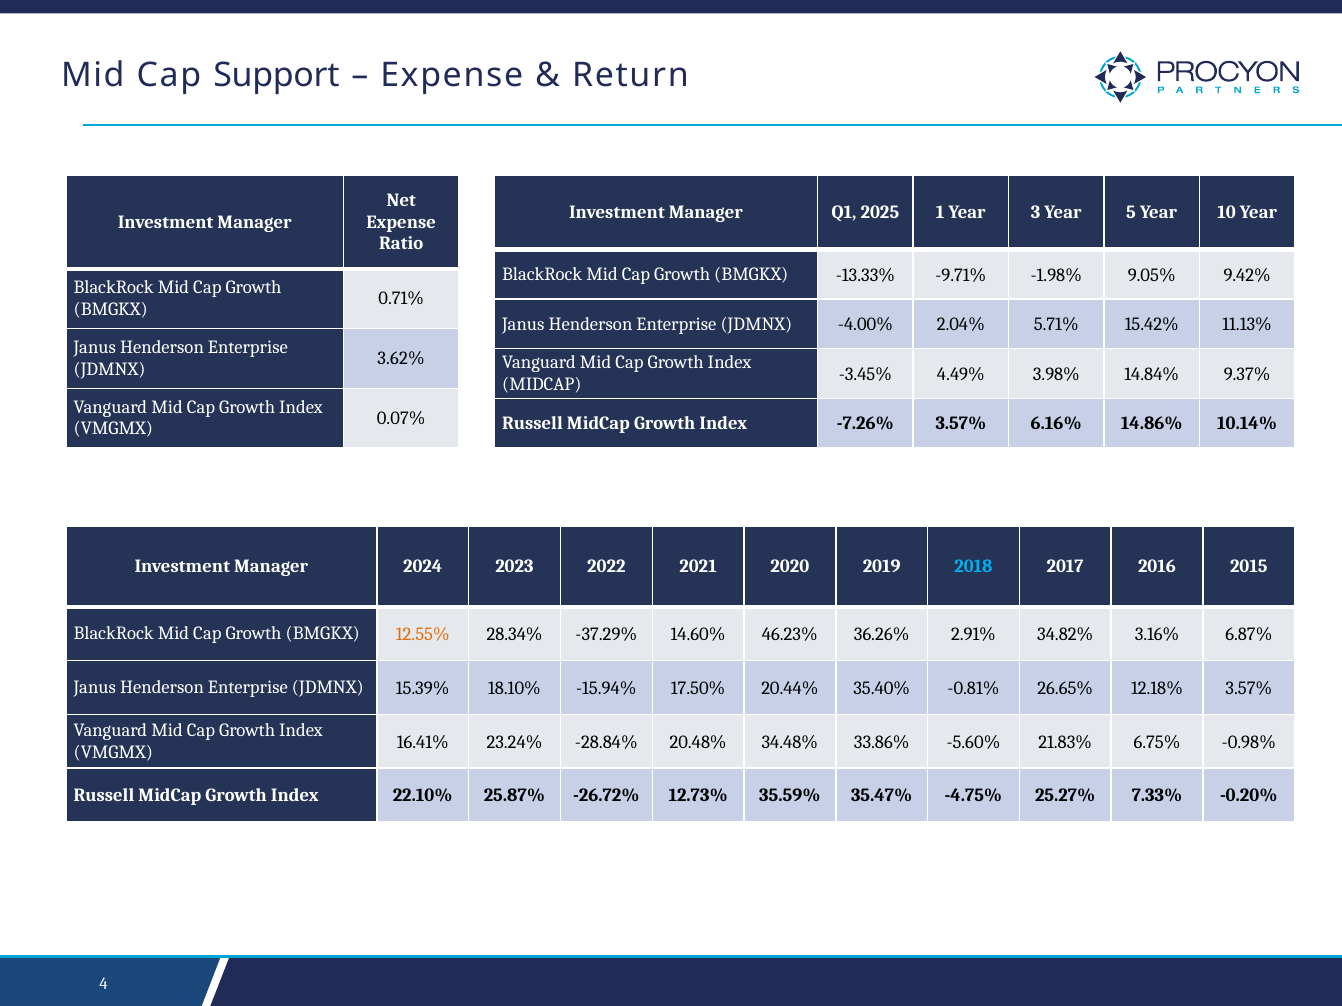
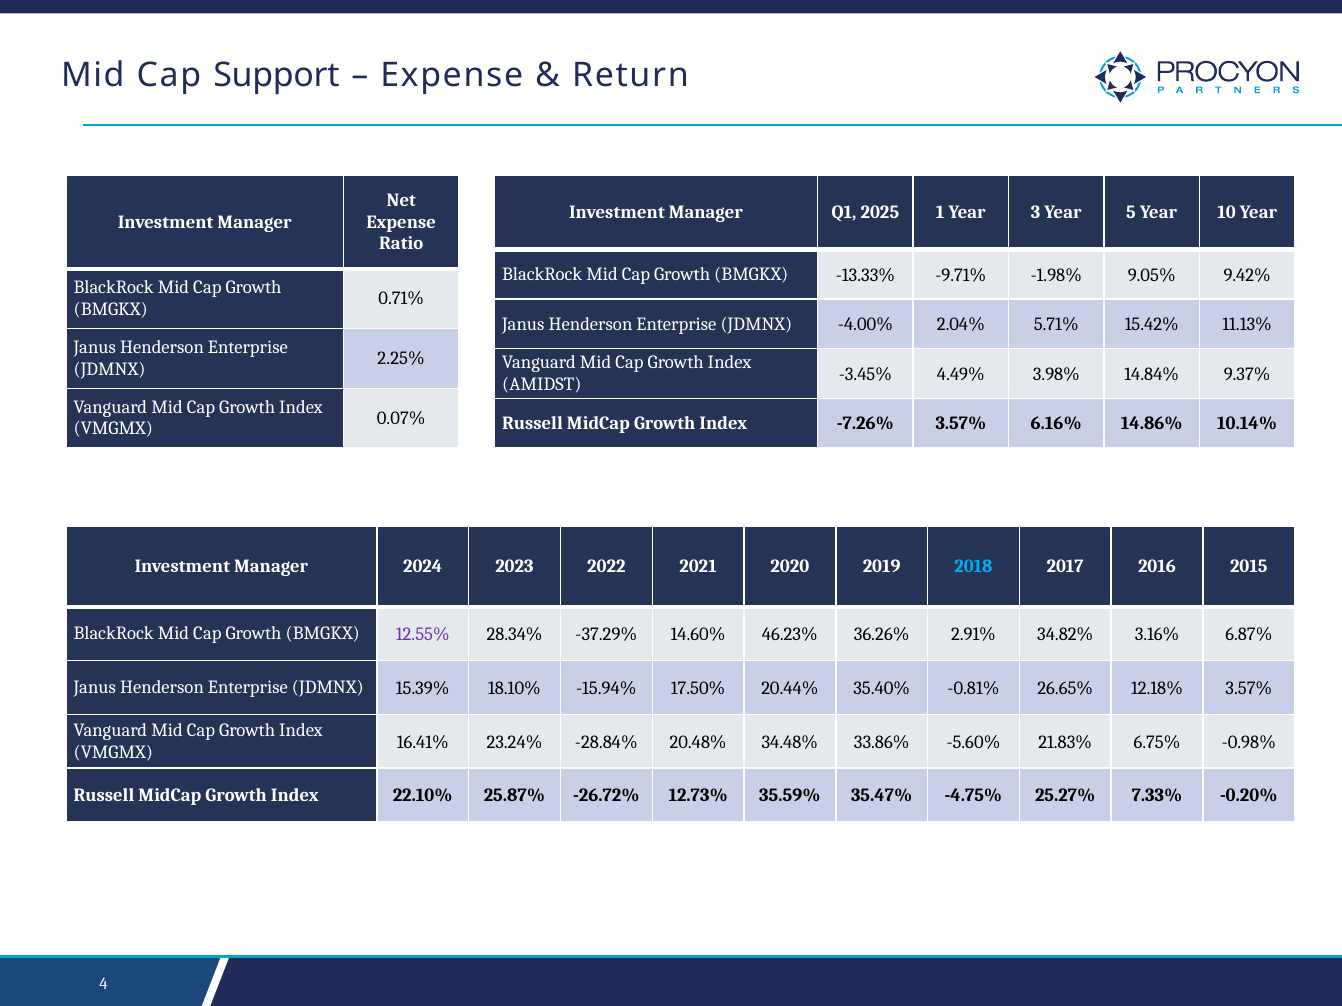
3.62%: 3.62% -> 2.25%
MIDCAP at (542, 384): MIDCAP -> AMIDST
12.55% colour: orange -> purple
